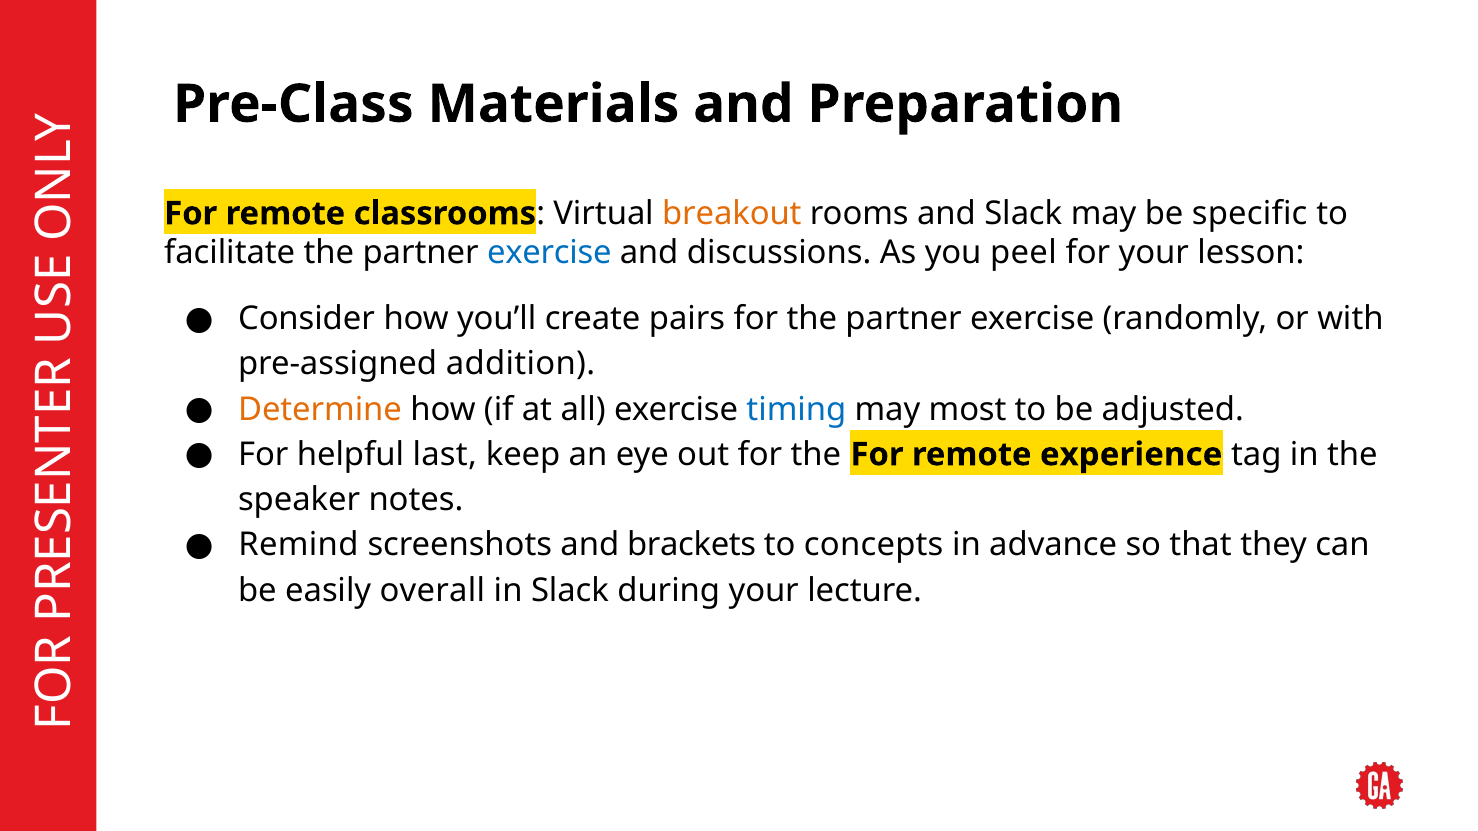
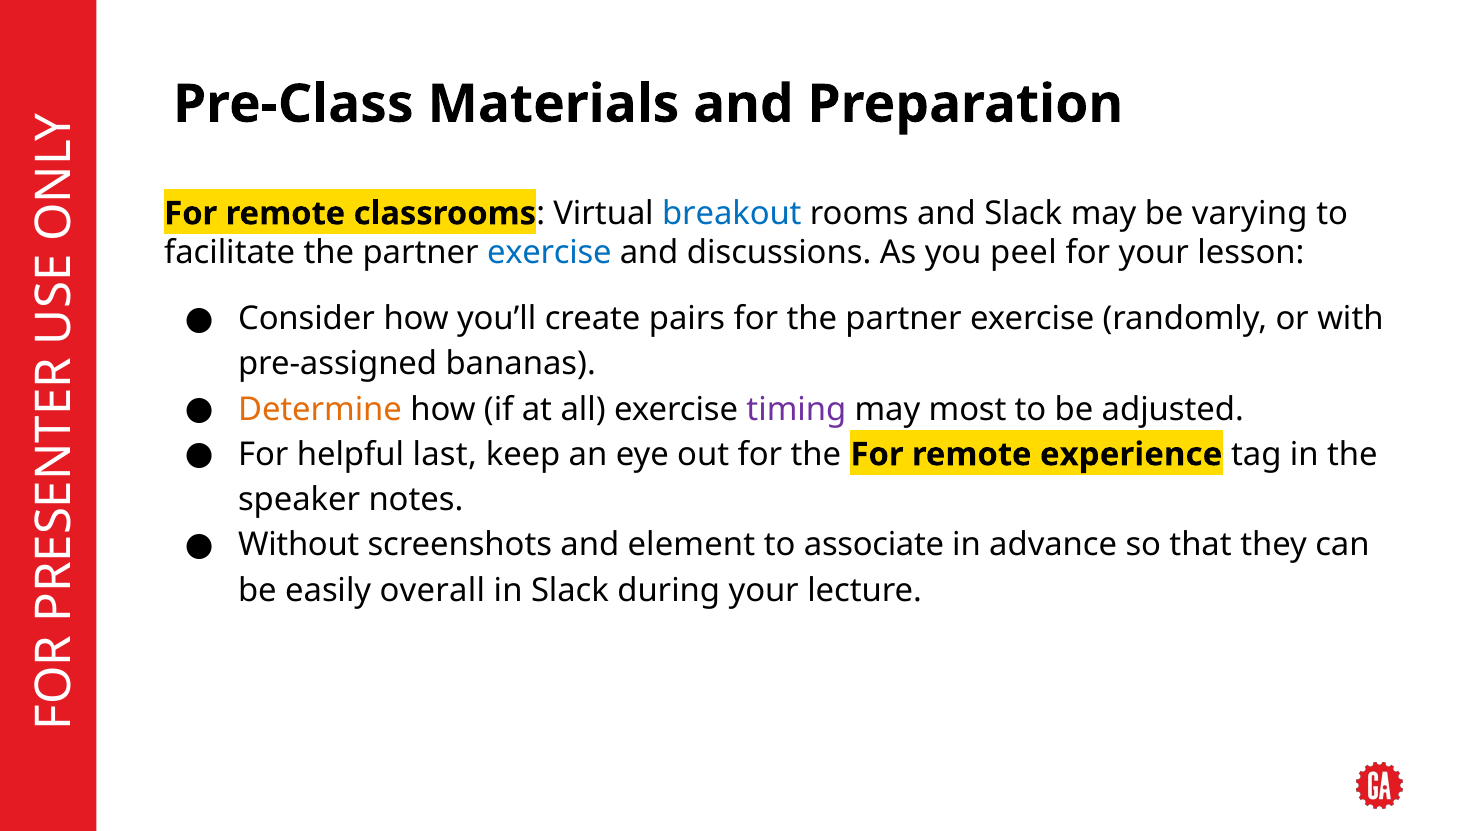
breakout colour: orange -> blue
specific: specific -> varying
addition: addition -> bananas
timing colour: blue -> purple
Remind: Remind -> Without
brackets: brackets -> element
concepts: concepts -> associate
